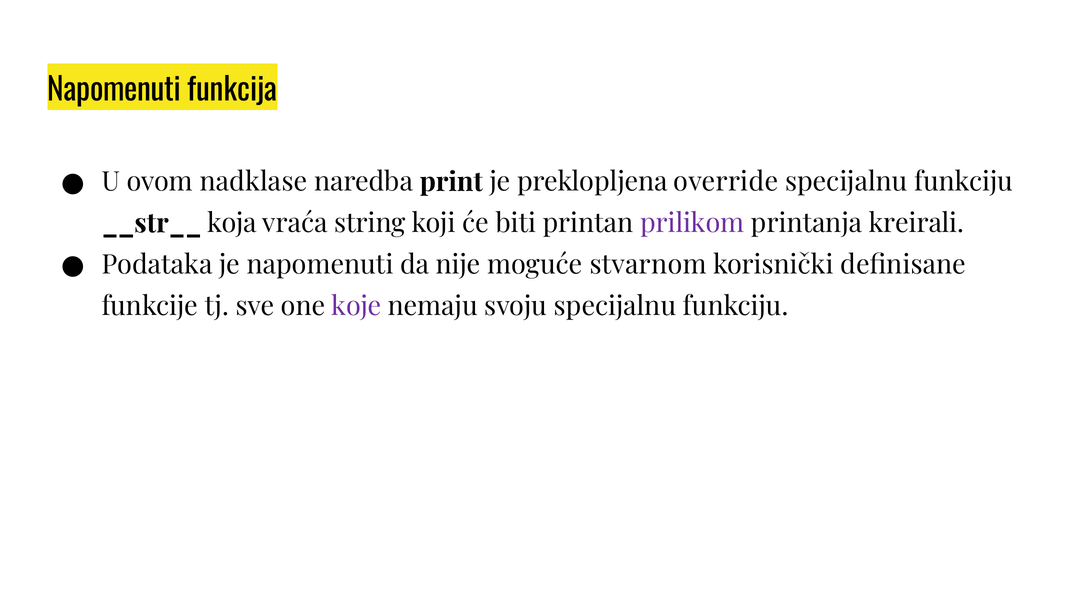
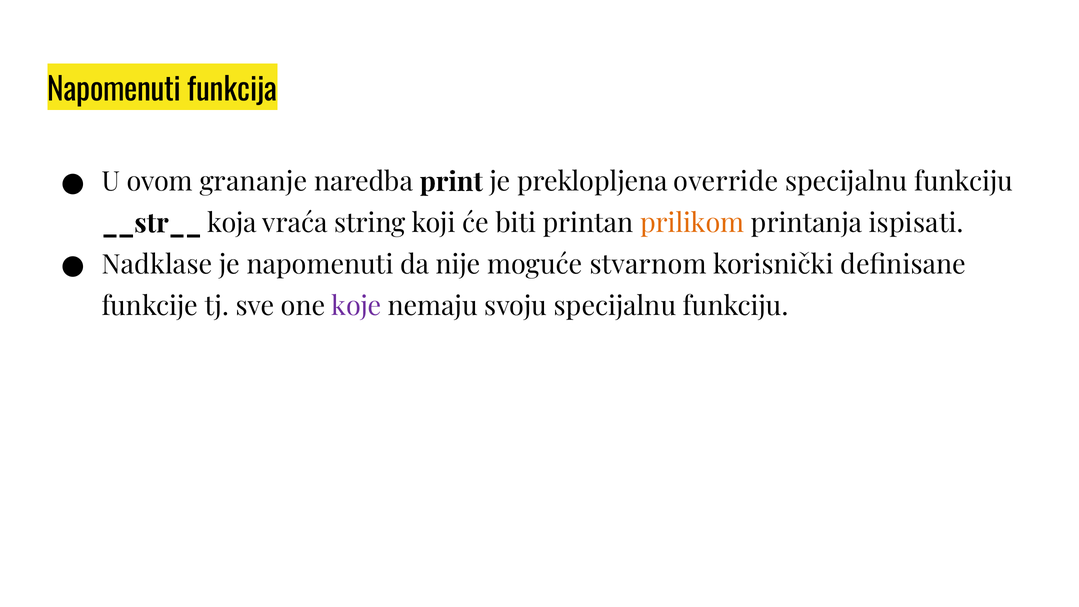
nadklase: nadklase -> grananje
prilikom colour: purple -> orange
kreirali: kreirali -> ispisati
Podataka: Podataka -> Nadklase
